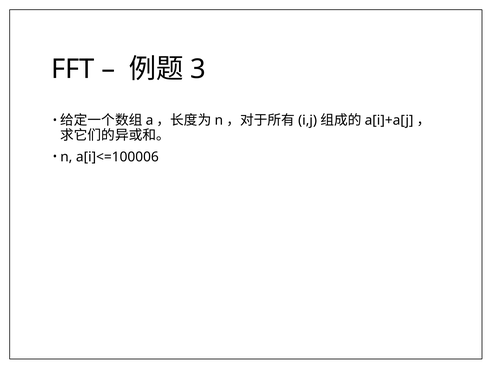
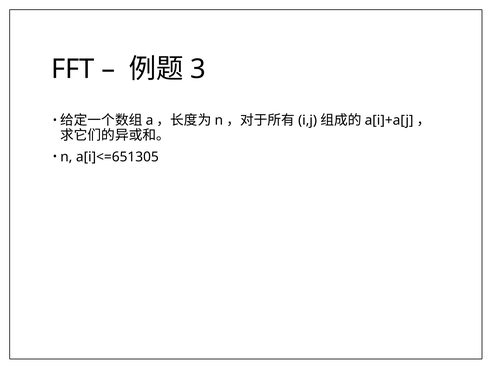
a[i]<=100006: a[i]<=100006 -> a[i]<=651305
